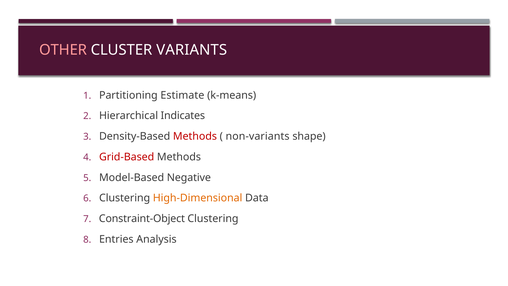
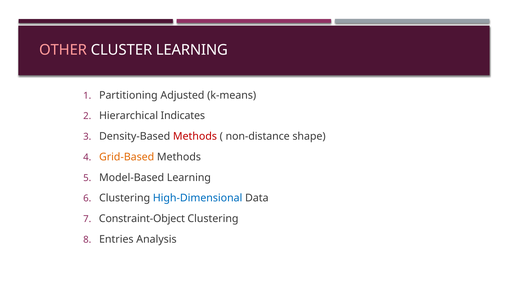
CLUSTER VARIANTS: VARIANTS -> LEARNING
Estimate: Estimate -> Adjusted
non-variants: non-variants -> non-distance
Grid-Based colour: red -> orange
Model-Based Negative: Negative -> Learning
High-Dimensional colour: orange -> blue
